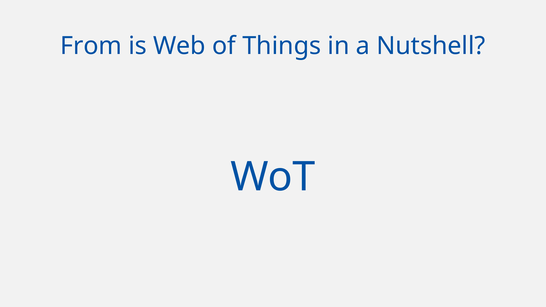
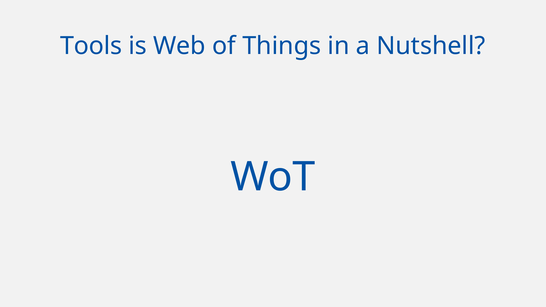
From: From -> Tools
